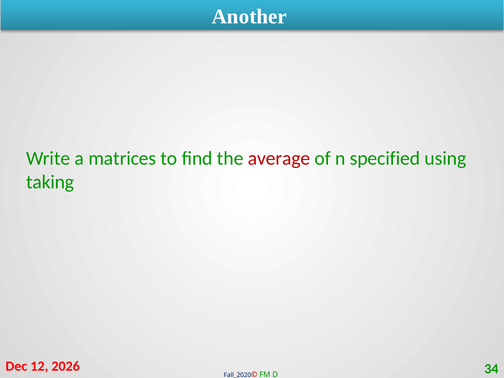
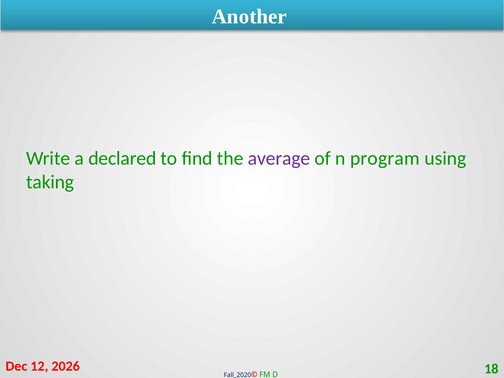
matrices: matrices -> declared
average colour: red -> purple
specified: specified -> program
34: 34 -> 18
